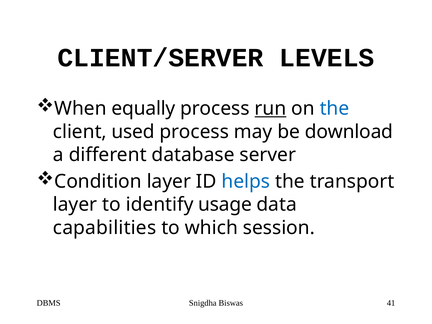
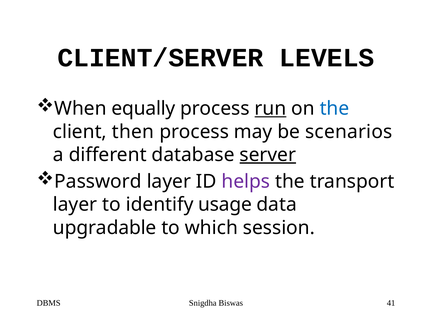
used: used -> then
download: download -> scenarios
server underline: none -> present
Condition: Condition -> Password
helps colour: blue -> purple
capabilities: capabilities -> upgradable
